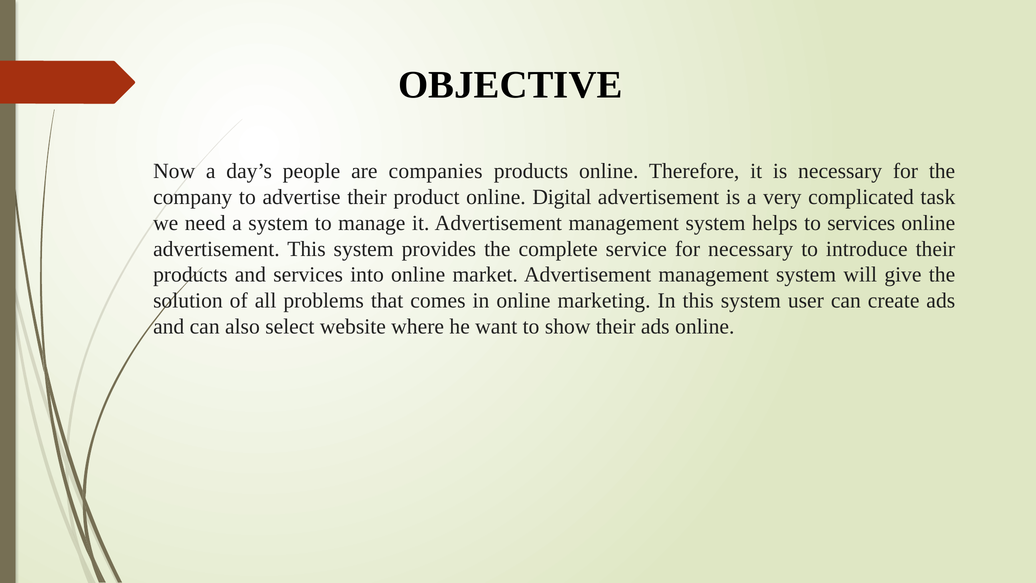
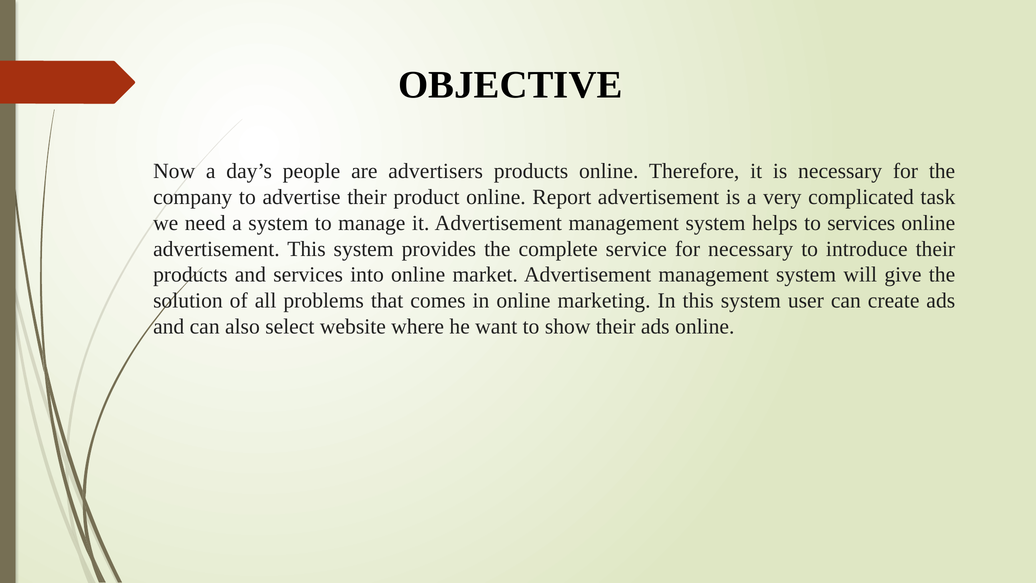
companies: companies -> advertisers
Digital: Digital -> Report
